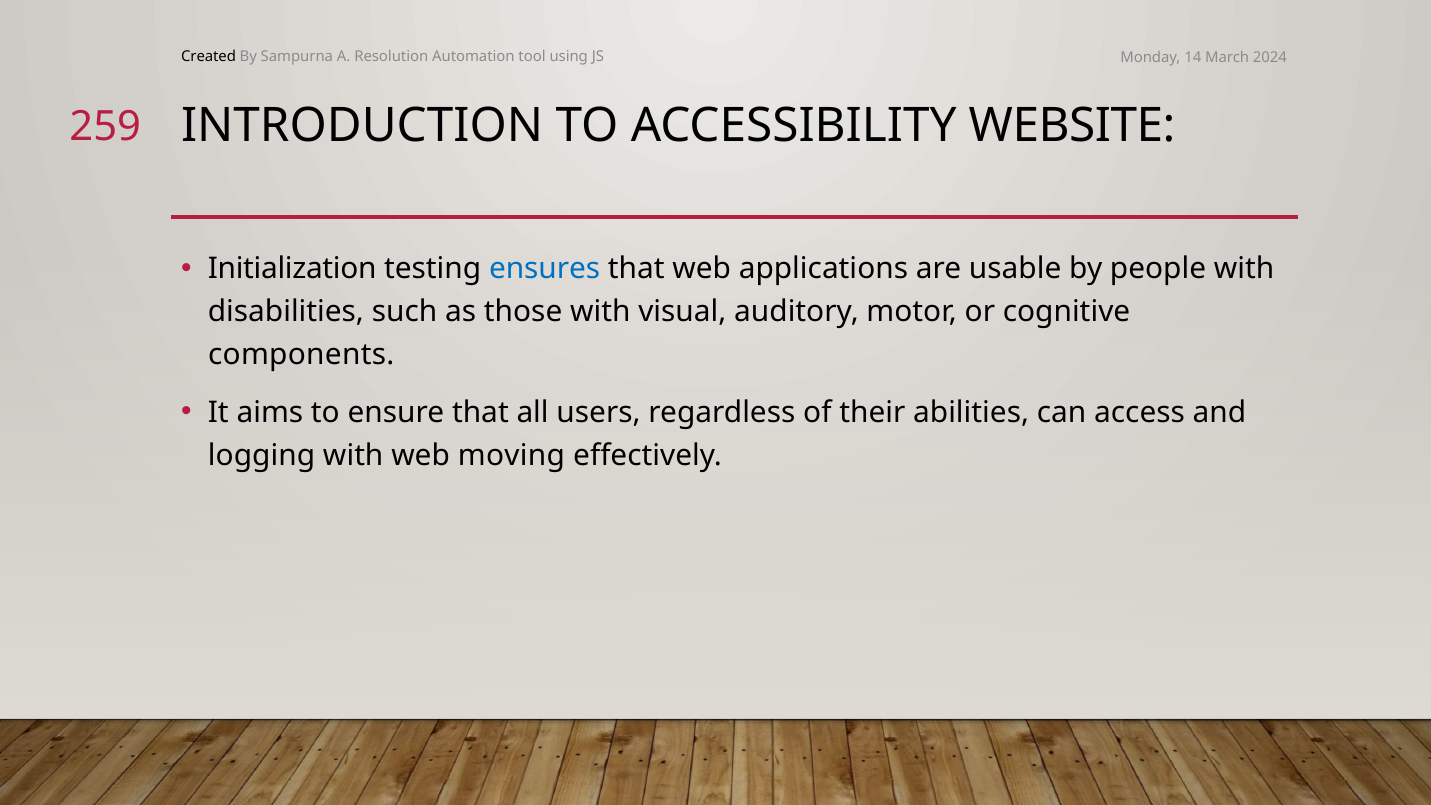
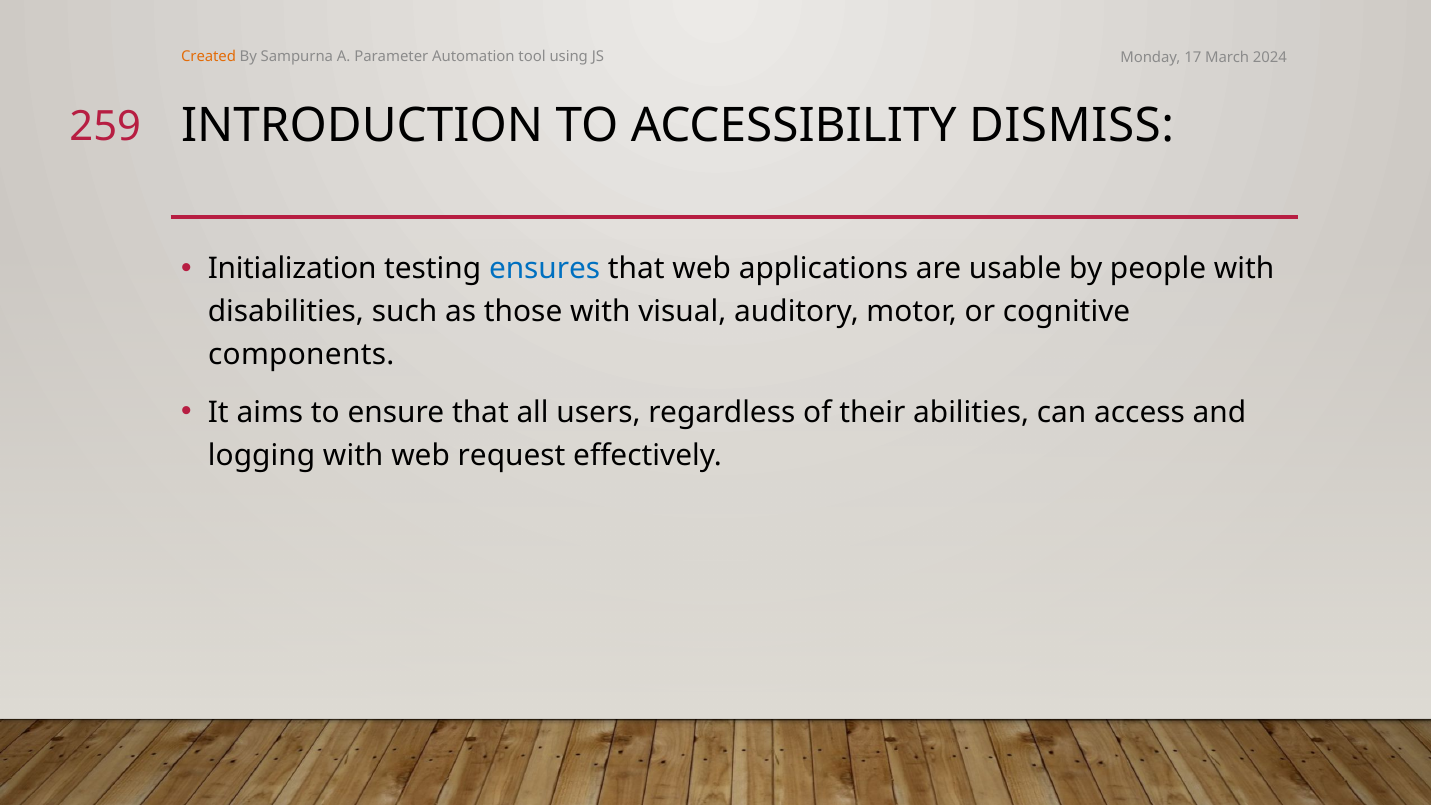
Created colour: black -> orange
Resolution: Resolution -> Parameter
14: 14 -> 17
WEBSITE: WEBSITE -> DISMISS
moving: moving -> request
